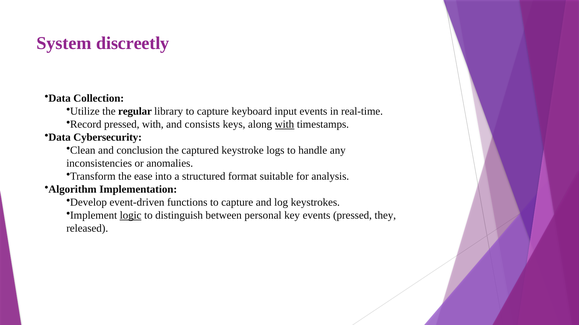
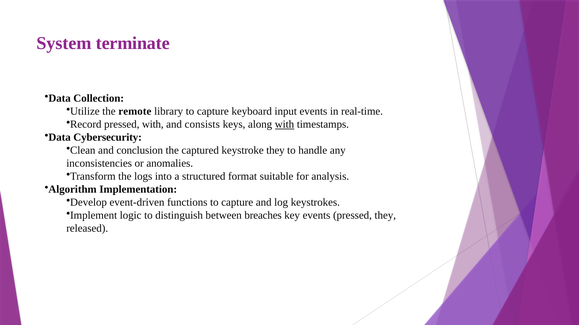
discreetly: discreetly -> terminate
regular: regular -> remote
keystroke logs: logs -> they
ease: ease -> logs
logic underline: present -> none
personal: personal -> breaches
